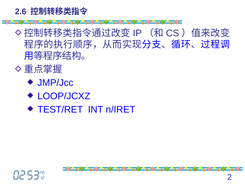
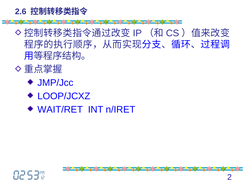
TEST/RET: TEST/RET -> WAIT/RET
